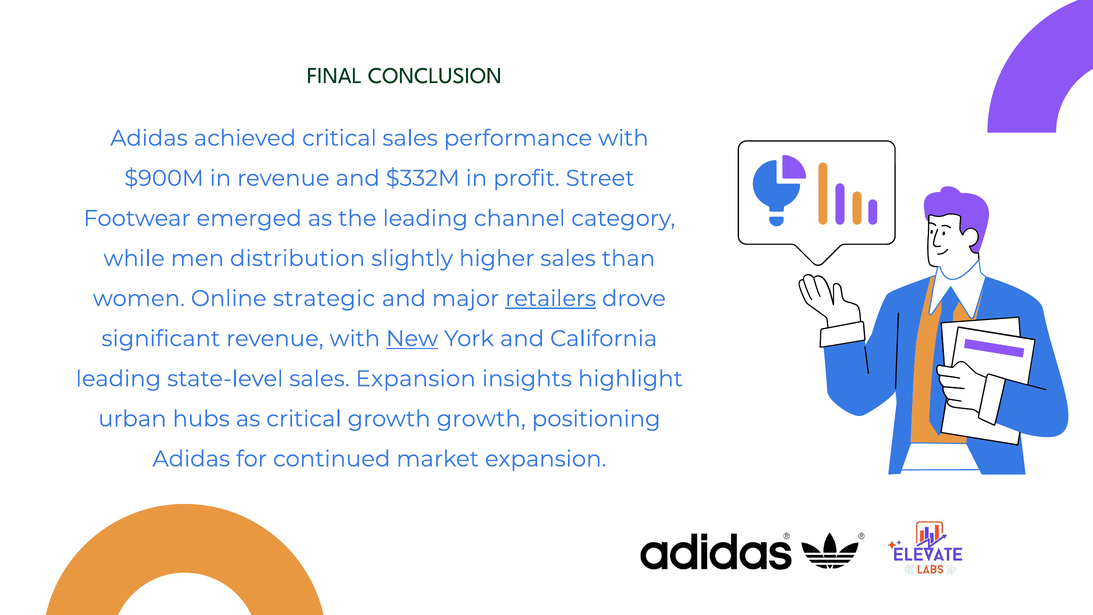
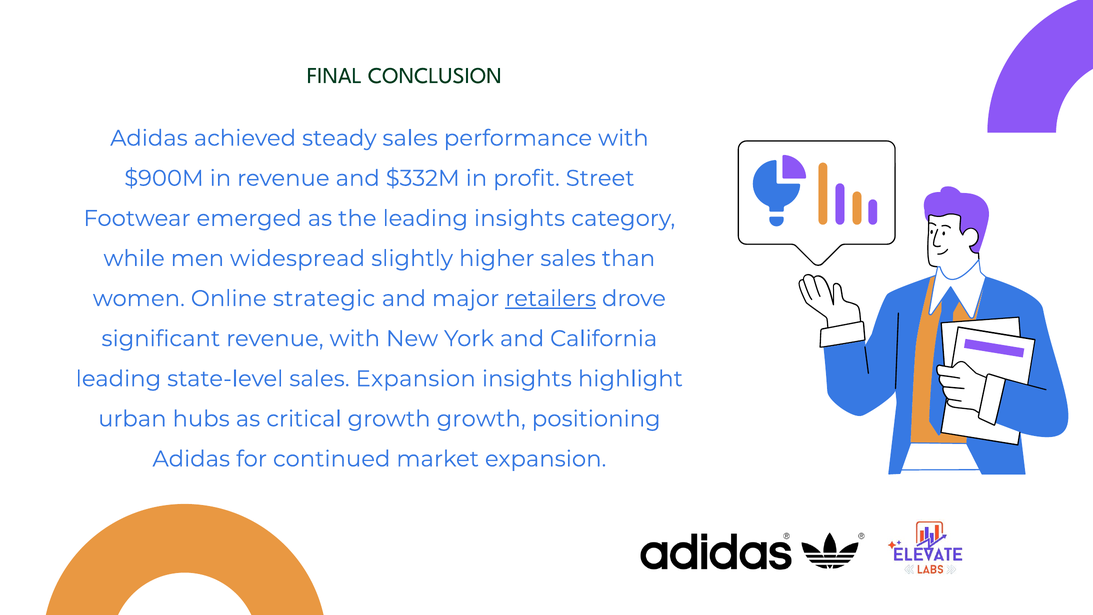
achieved critical: critical -> steady
leading channel: channel -> insights
distribution: distribution -> widespread
New underline: present -> none
